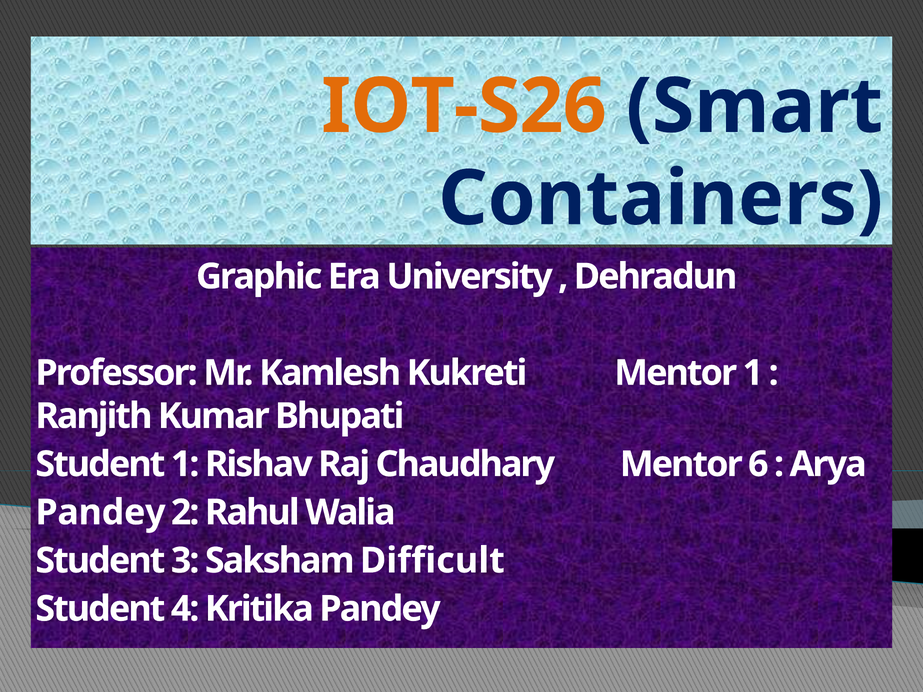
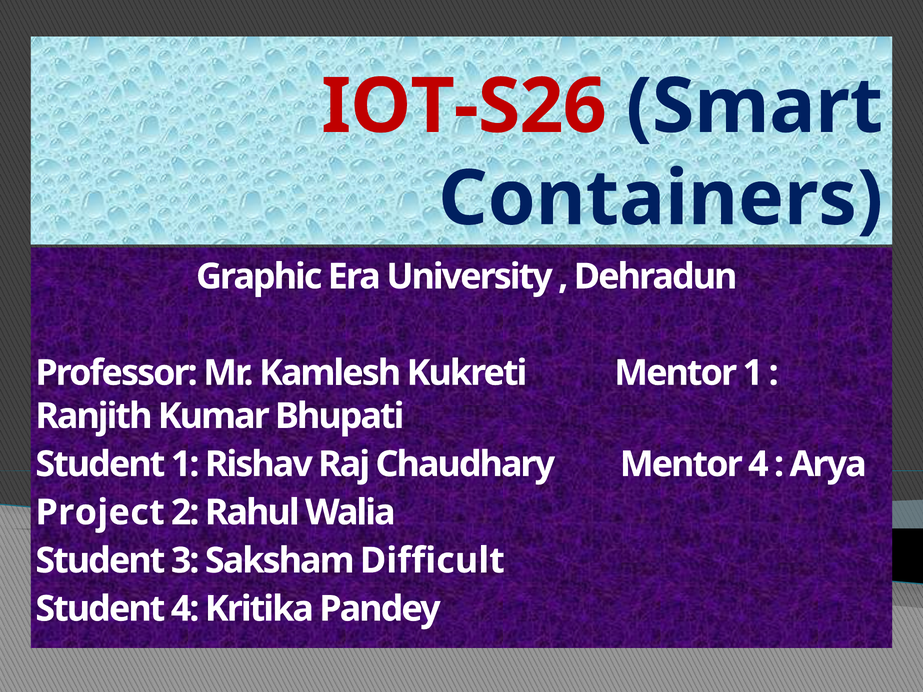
IOT-S26 colour: orange -> red
Mentor 6: 6 -> 4
Pandey at (100, 513): Pandey -> Project
